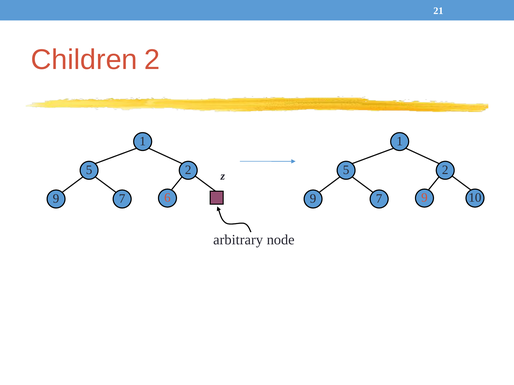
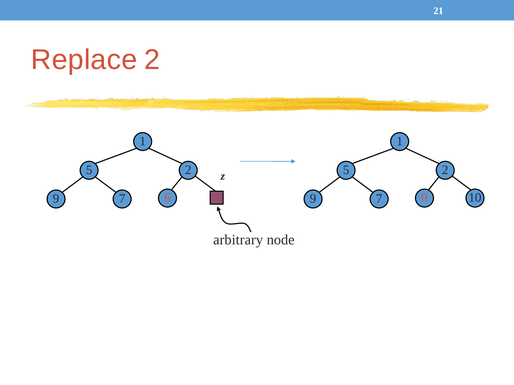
Children: Children -> Replace
9 9: 9 -> 0
